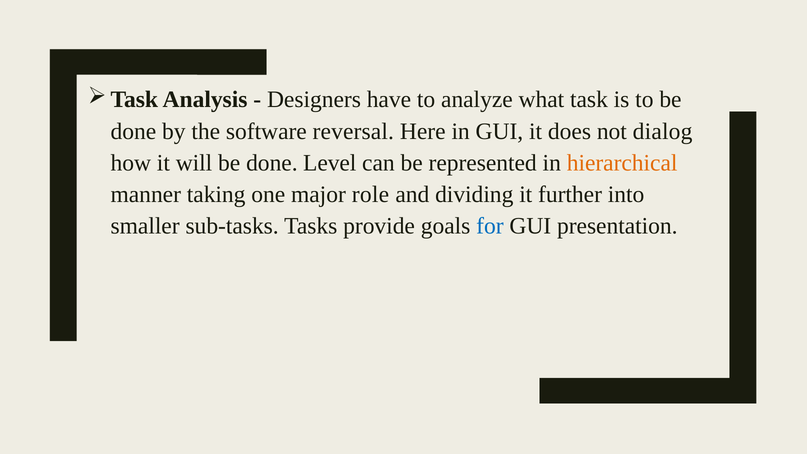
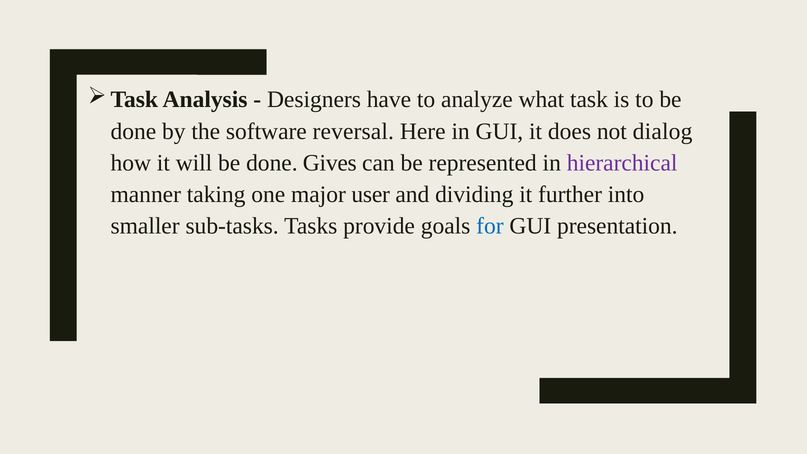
Level: Level -> Gives
hierarchical colour: orange -> purple
role: role -> user
